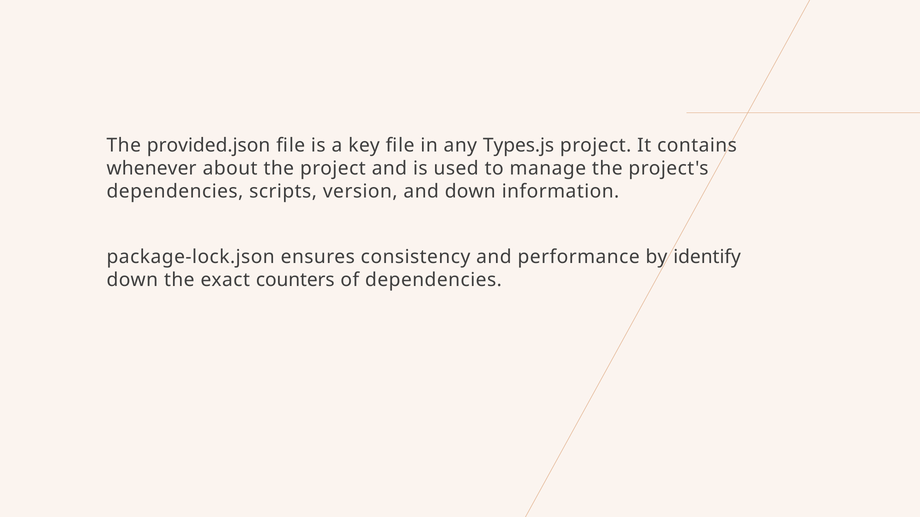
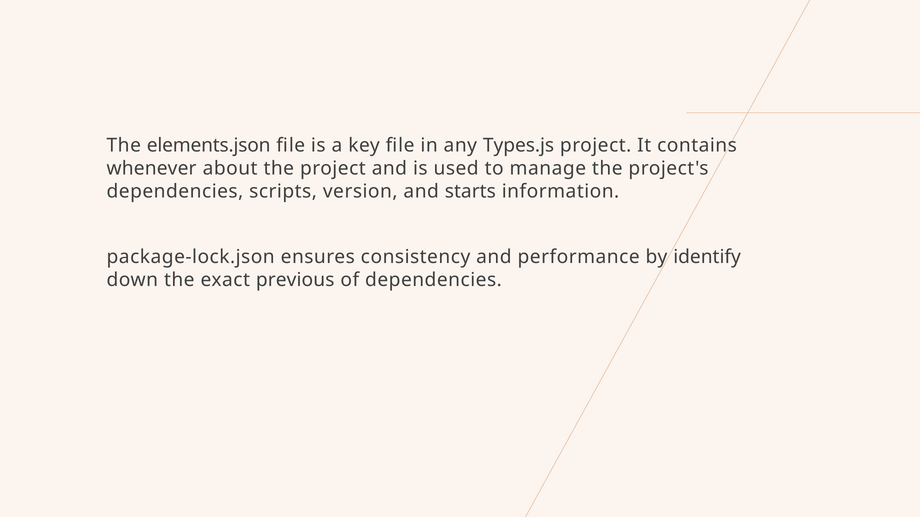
provided.json: provided.json -> elements.json
and down: down -> starts
counters: counters -> previous
